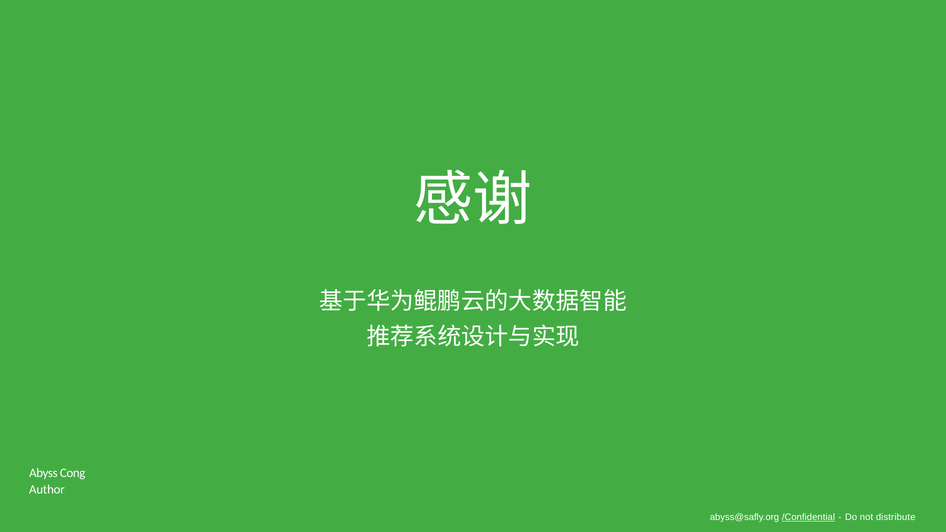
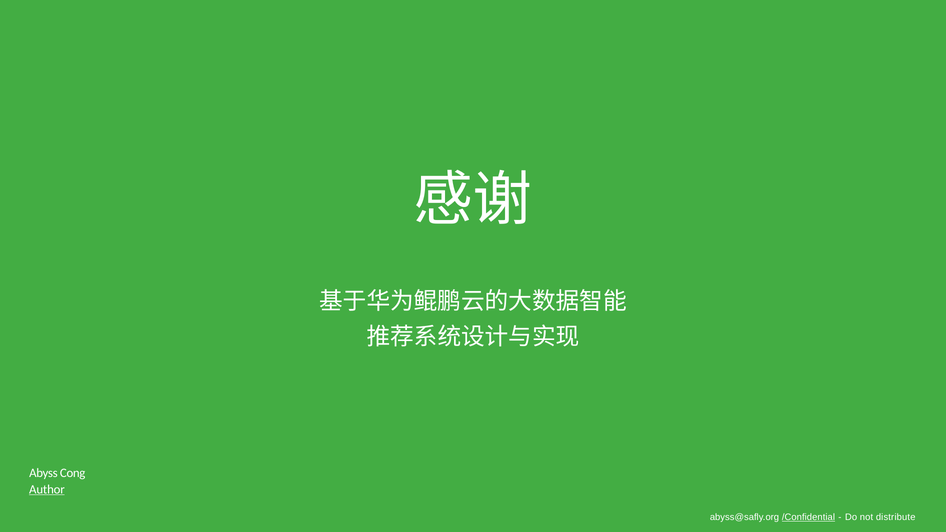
Author underline: none -> present
